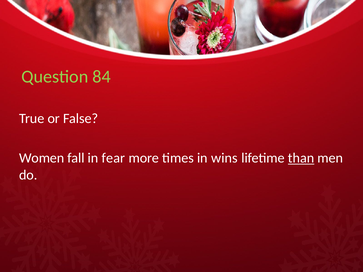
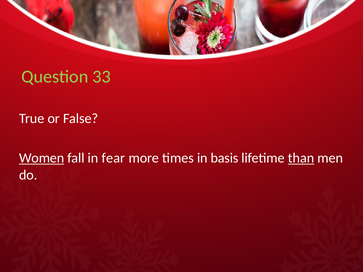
84: 84 -> 33
Women underline: none -> present
wins: wins -> basis
